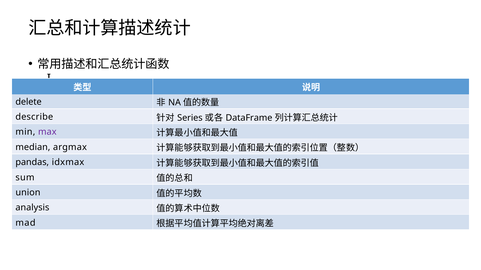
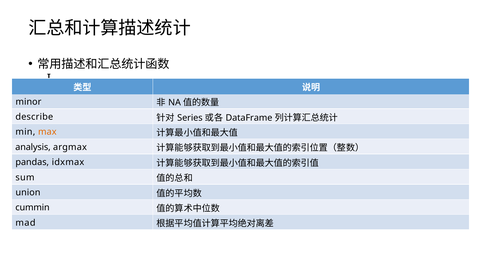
delete: delete -> minor
max colour: purple -> orange
median: median -> analysis
analysis: analysis -> cummin
